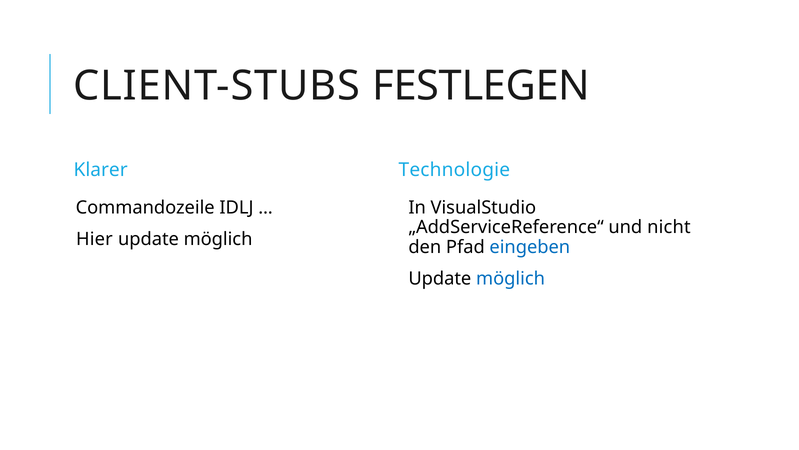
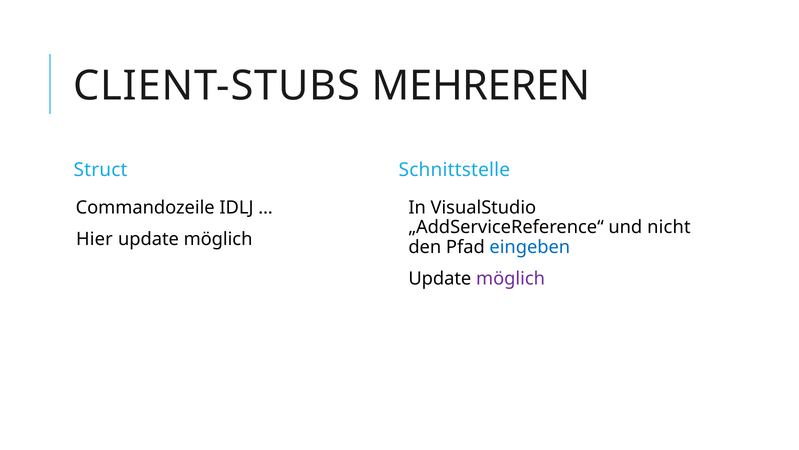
FESTLEGEN: FESTLEGEN -> MEHREREN
Klarer: Klarer -> Struct
Technologie: Technologie -> Schnittstelle
möglich at (511, 278) colour: blue -> purple
